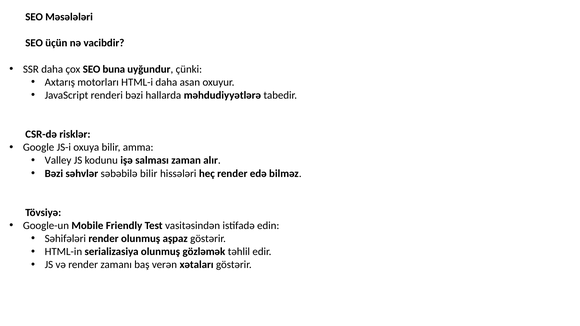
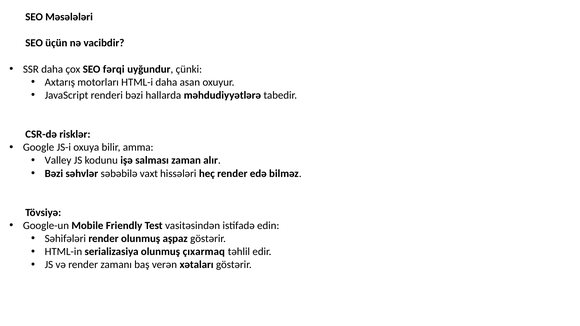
buna: buna -> fərqi
səbəbilə bilir: bilir -> vaxt
gözləmək: gözləmək -> çıxarmaq
